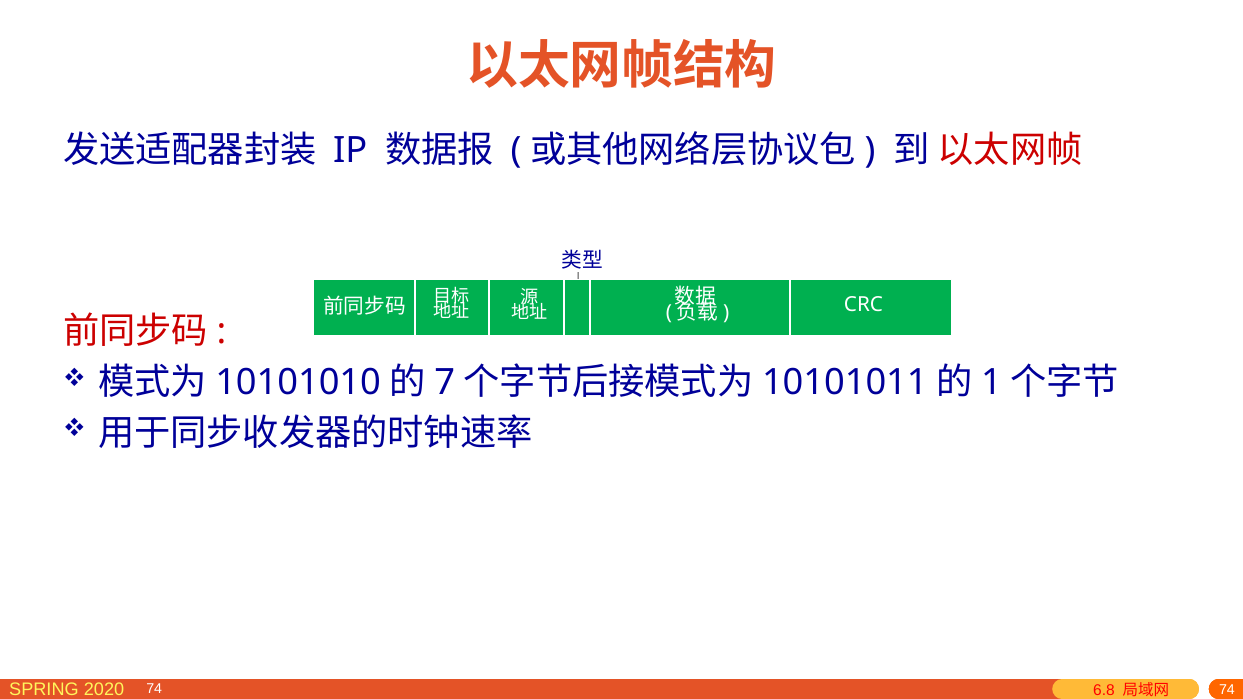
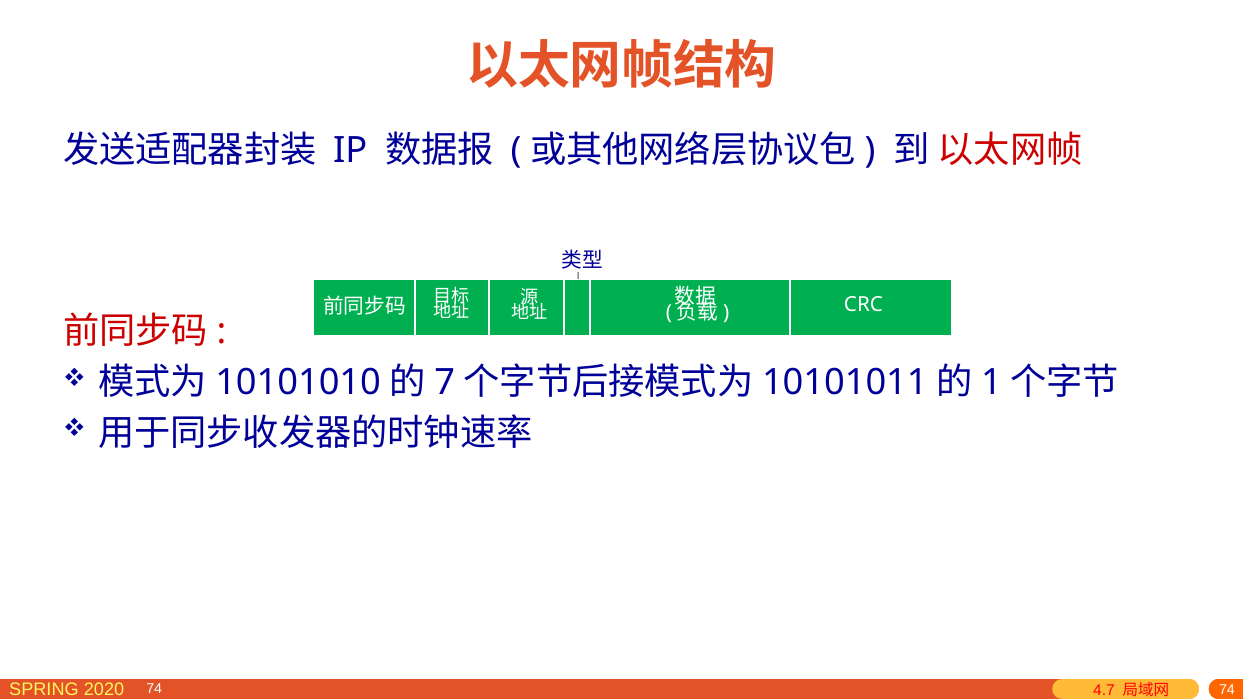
6.8: 6.8 -> 4.7
